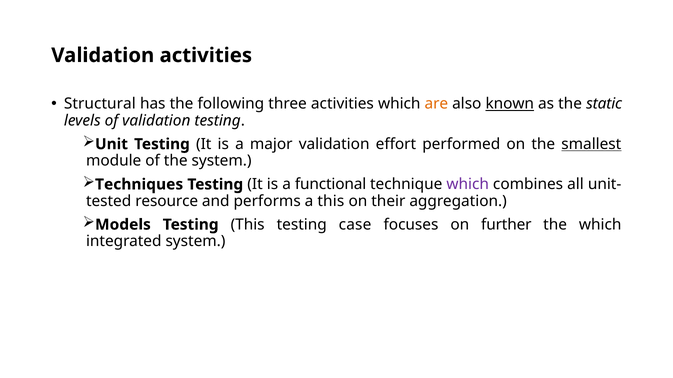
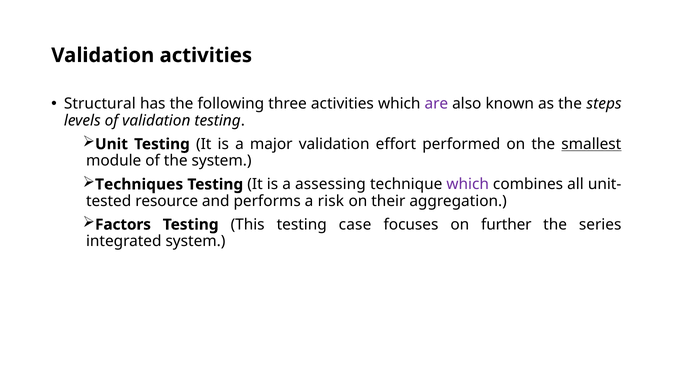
are colour: orange -> purple
known underline: present -> none
static: static -> steps
functional: functional -> assessing
a this: this -> risk
Models: Models -> Factors
the which: which -> series
